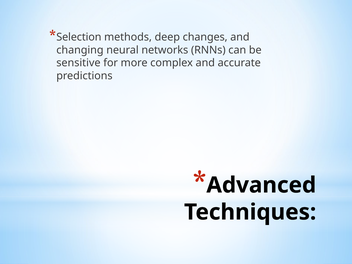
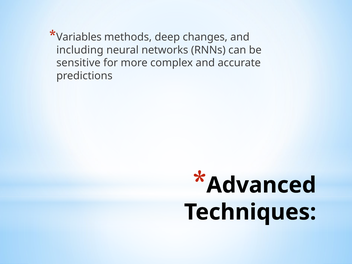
Selection: Selection -> Variables
changing: changing -> including
